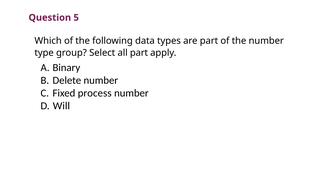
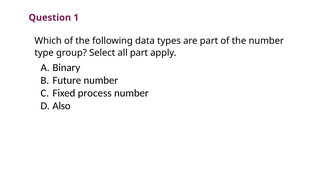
5: 5 -> 1
Delete: Delete -> Future
Will: Will -> Also
